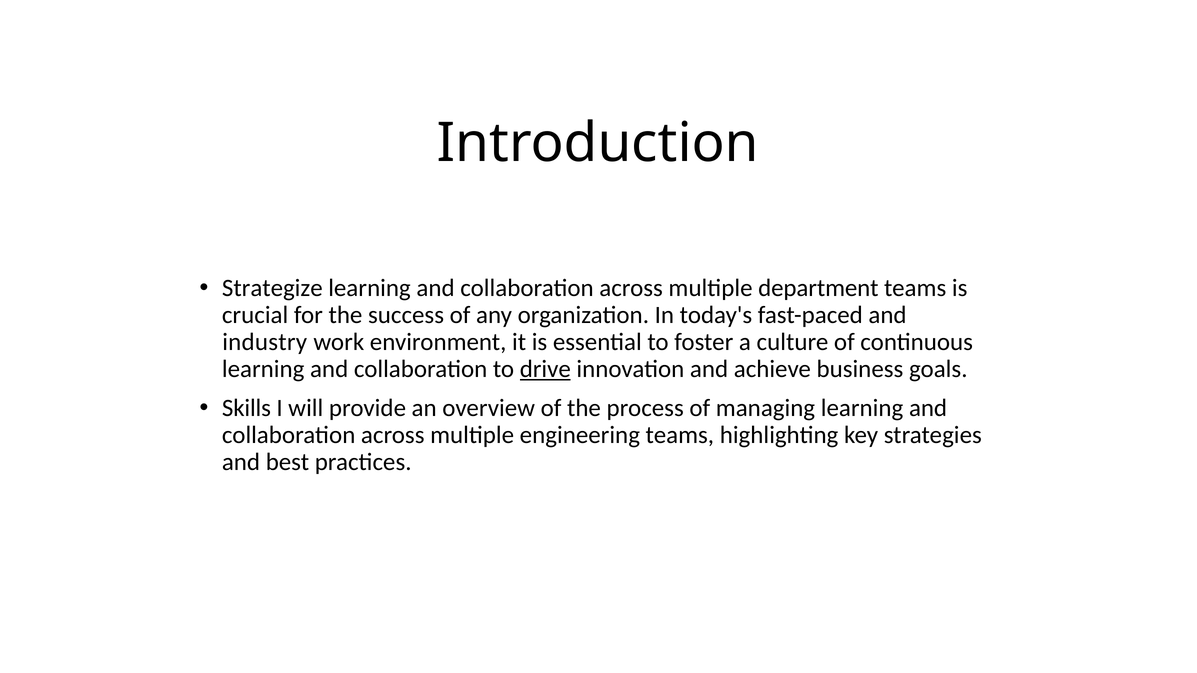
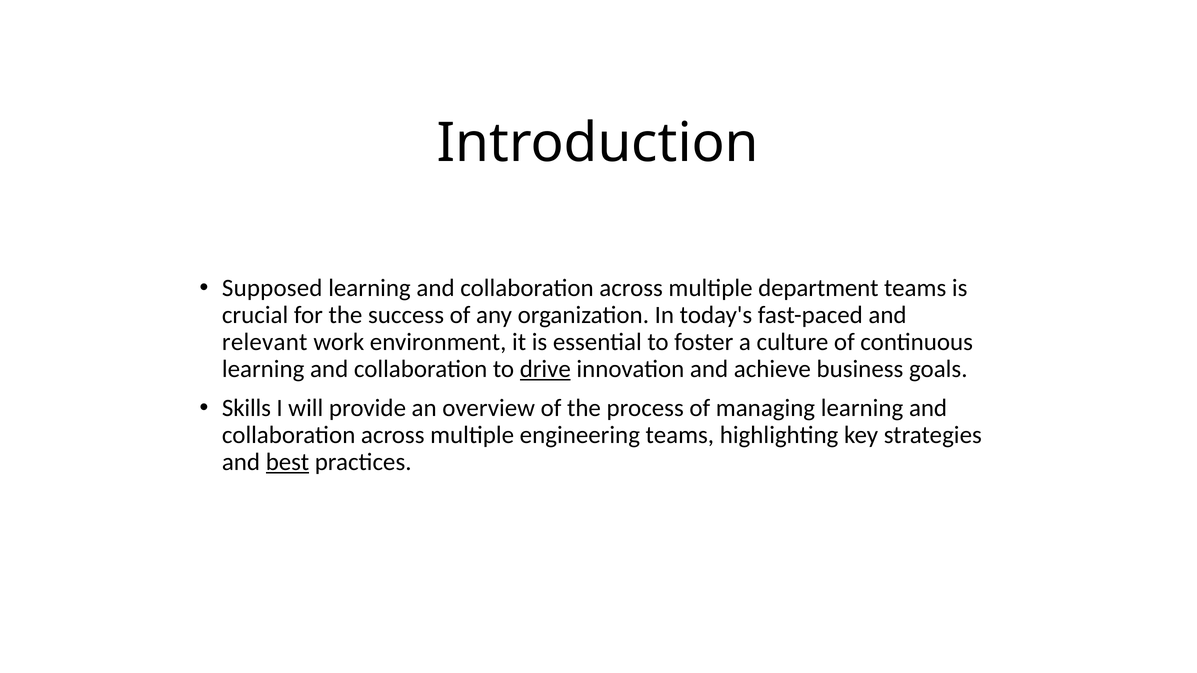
Strategize: Strategize -> Supposed
industry: industry -> relevant
best underline: none -> present
